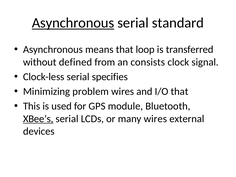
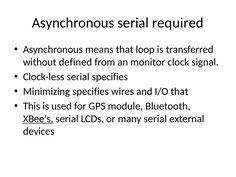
Asynchronous at (73, 23) underline: present -> none
standard: standard -> required
consists: consists -> monitor
Minimizing problem: problem -> specifies
many wires: wires -> serial
